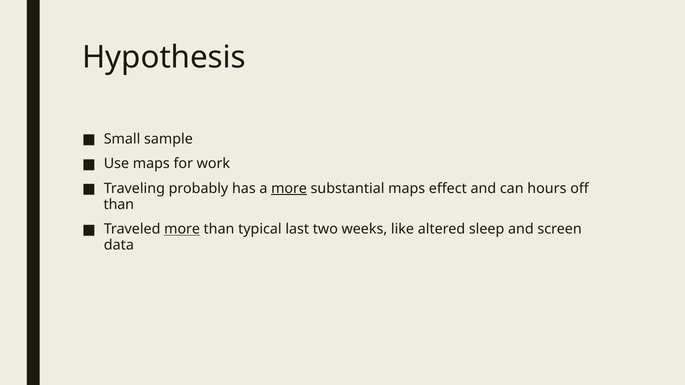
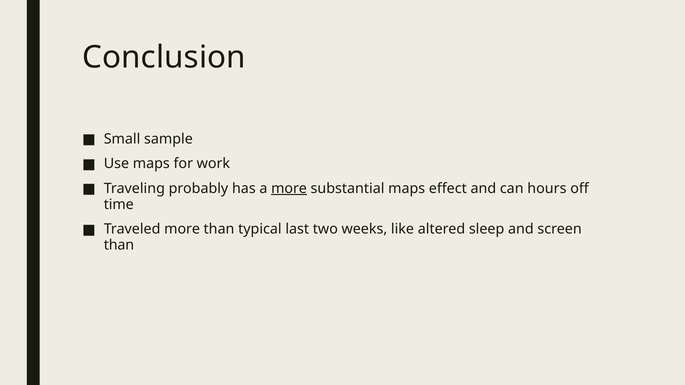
Hypothesis: Hypothesis -> Conclusion
than at (119, 205): than -> time
more at (182, 229) underline: present -> none
data at (119, 245): data -> than
